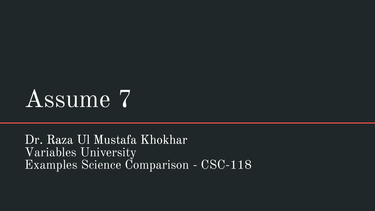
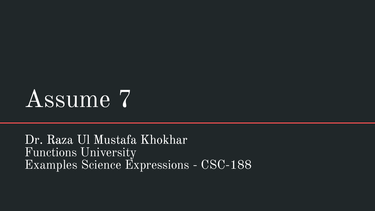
Variables: Variables -> Functions
Comparison: Comparison -> Expressions
CSC-118: CSC-118 -> CSC-188
